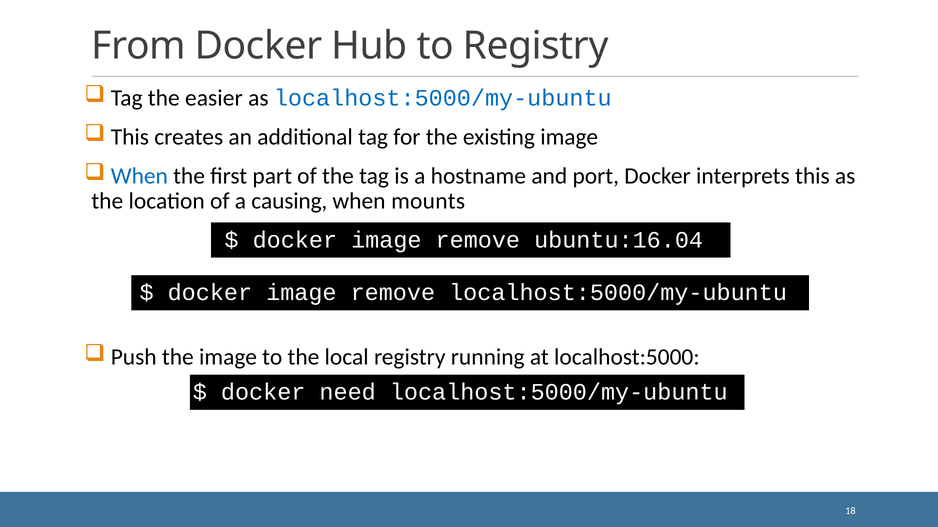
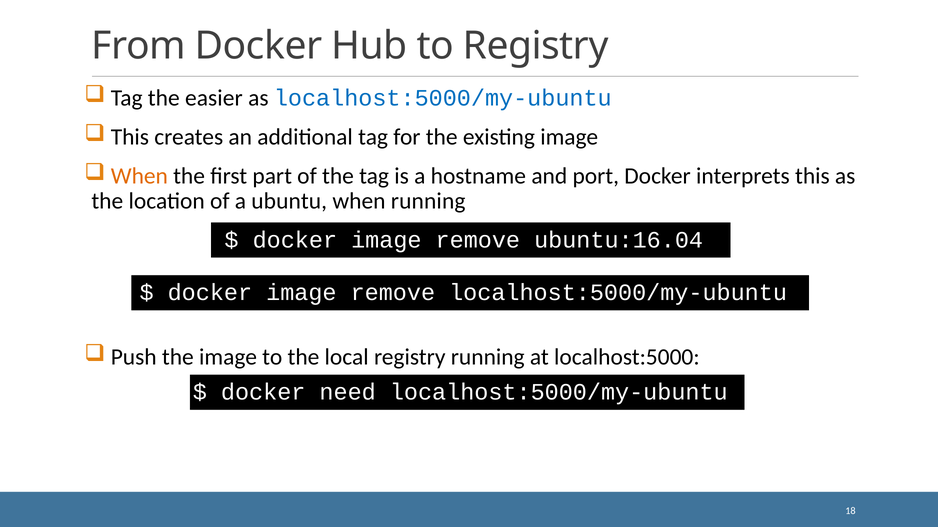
When at (139, 176) colour: blue -> orange
causing: causing -> ubuntu
when mounts: mounts -> running
